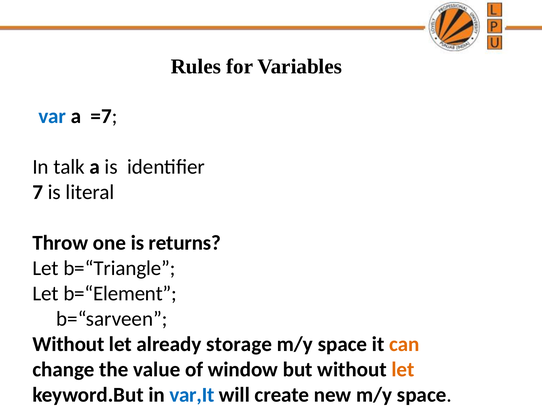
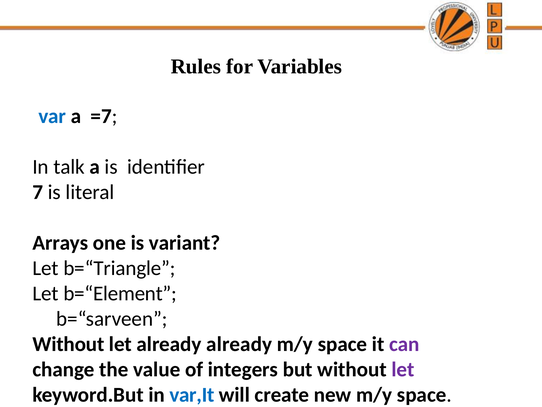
Throw: Throw -> Arrays
returns: returns -> variant
already storage: storage -> already
can colour: orange -> purple
window: window -> integers
let at (403, 369) colour: orange -> purple
